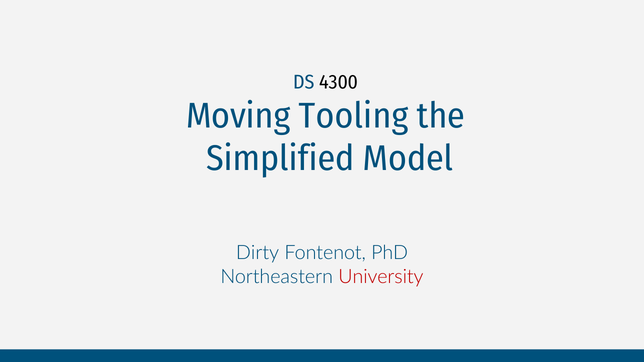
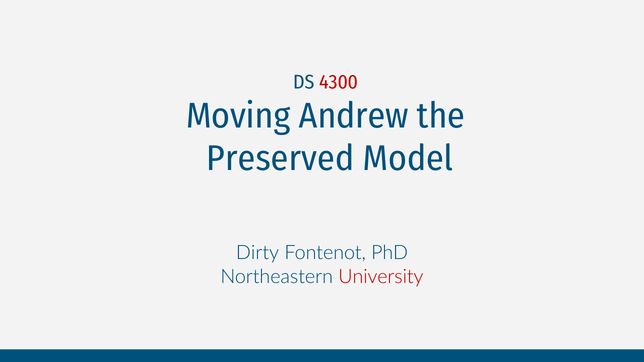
4300 colour: black -> red
Tooling: Tooling -> Andrew
Simplified: Simplified -> Preserved
